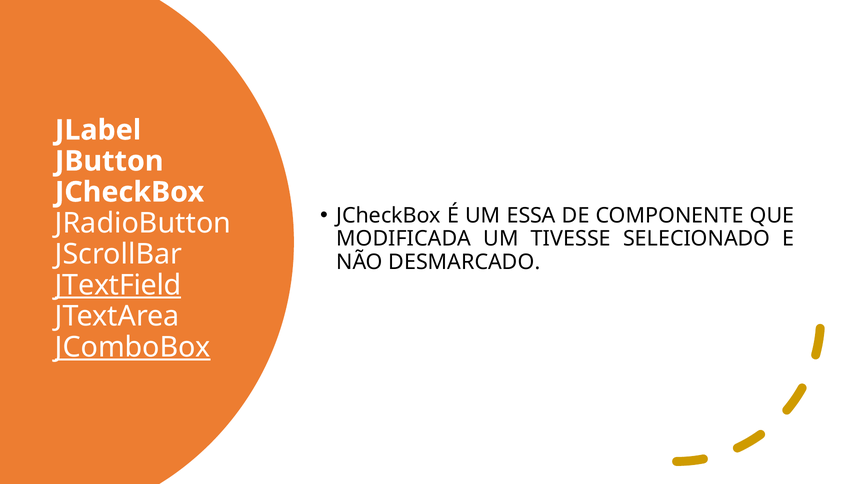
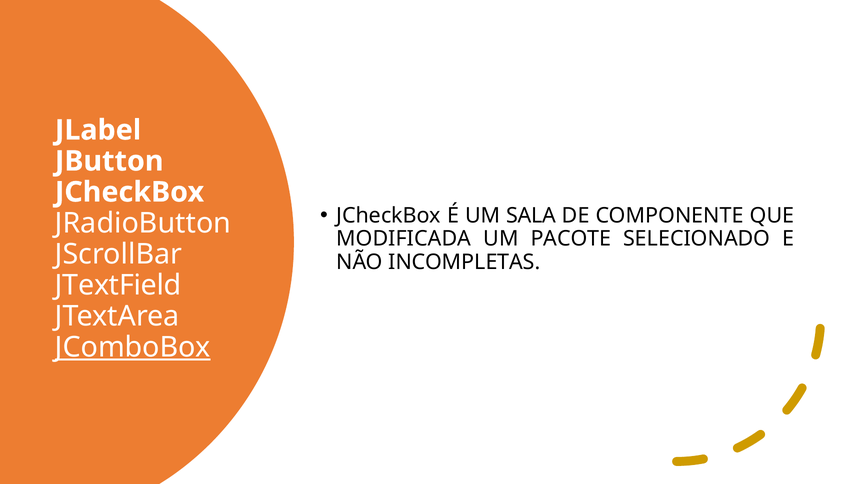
ESSA: ESSA -> SALA
TIVESSE: TIVESSE -> PACOTE
DESMARCADO: DESMARCADO -> INCOMPLETAS
JTextField underline: present -> none
